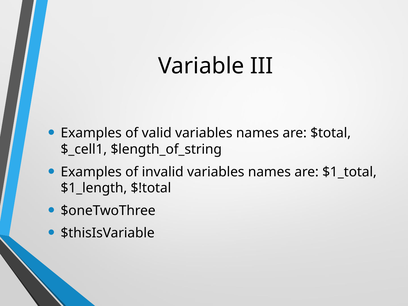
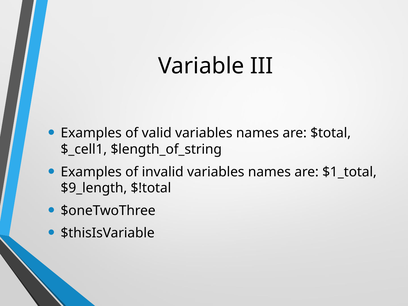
$1_length: $1_length -> $9_length
